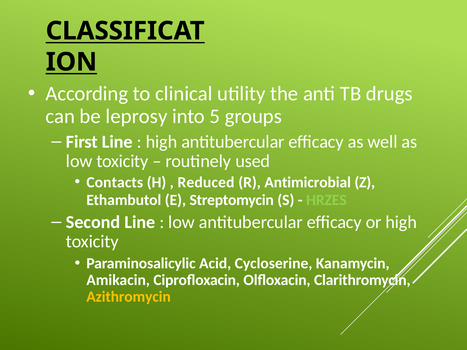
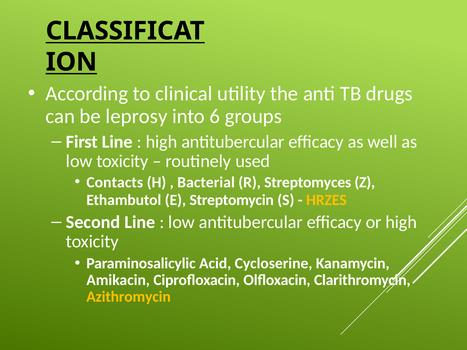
5: 5 -> 6
Reduced: Reduced -> Bacterial
Antimicrobial: Antimicrobial -> Streptomyces
HRZES colour: light green -> yellow
